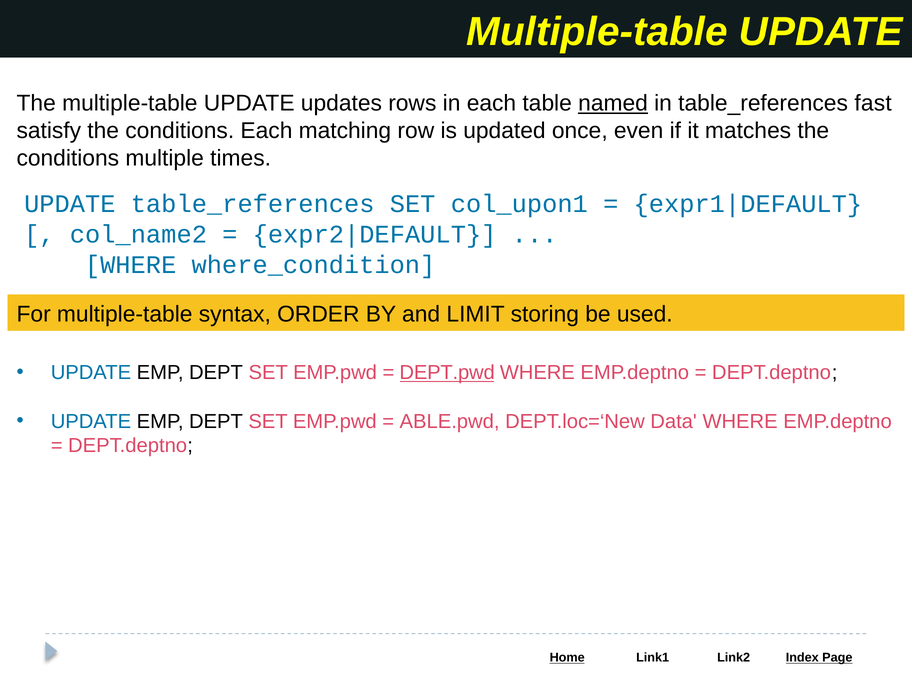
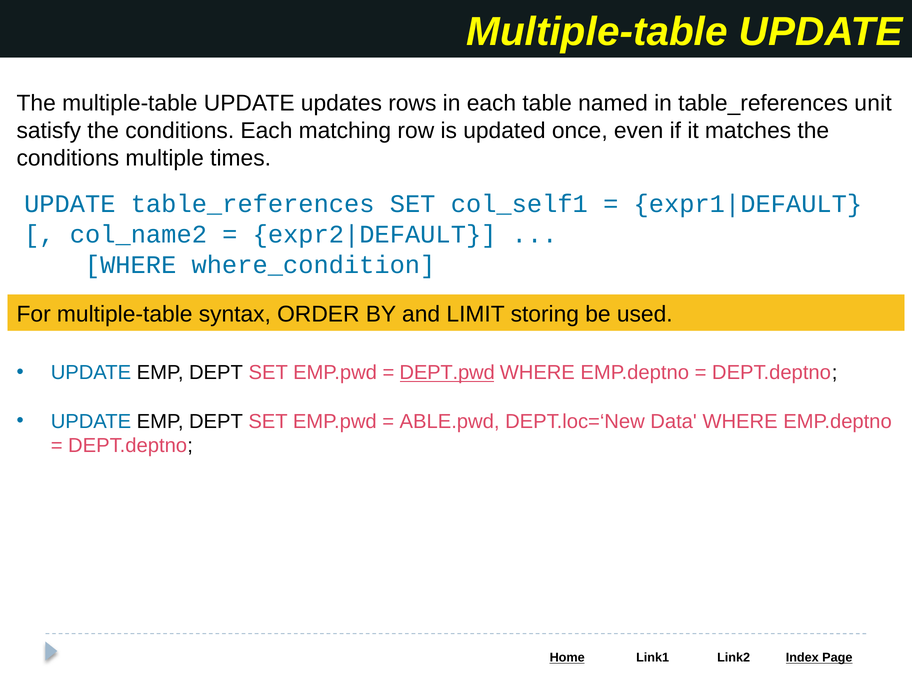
named underline: present -> none
fast: fast -> unit
col_upon1: col_upon1 -> col_self1
